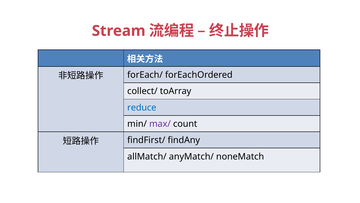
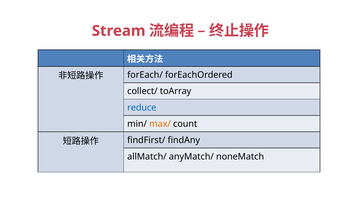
max/ colour: purple -> orange
